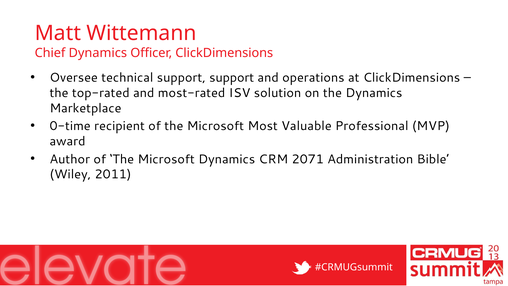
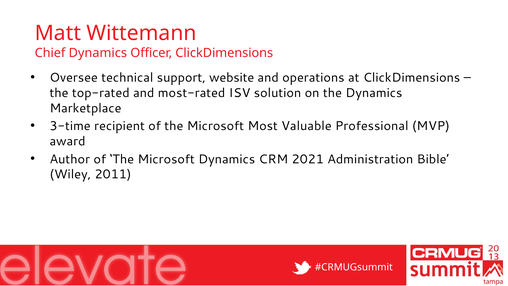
support support: support -> website
0-time: 0-time -> 3-time
2071: 2071 -> 2021
